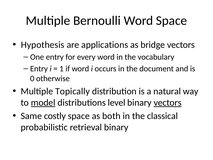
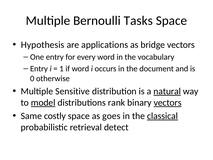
Bernoulli Word: Word -> Tasks
Topically: Topically -> Sensitive
natural underline: none -> present
level: level -> rank
both: both -> goes
classical underline: none -> present
retrieval binary: binary -> detect
